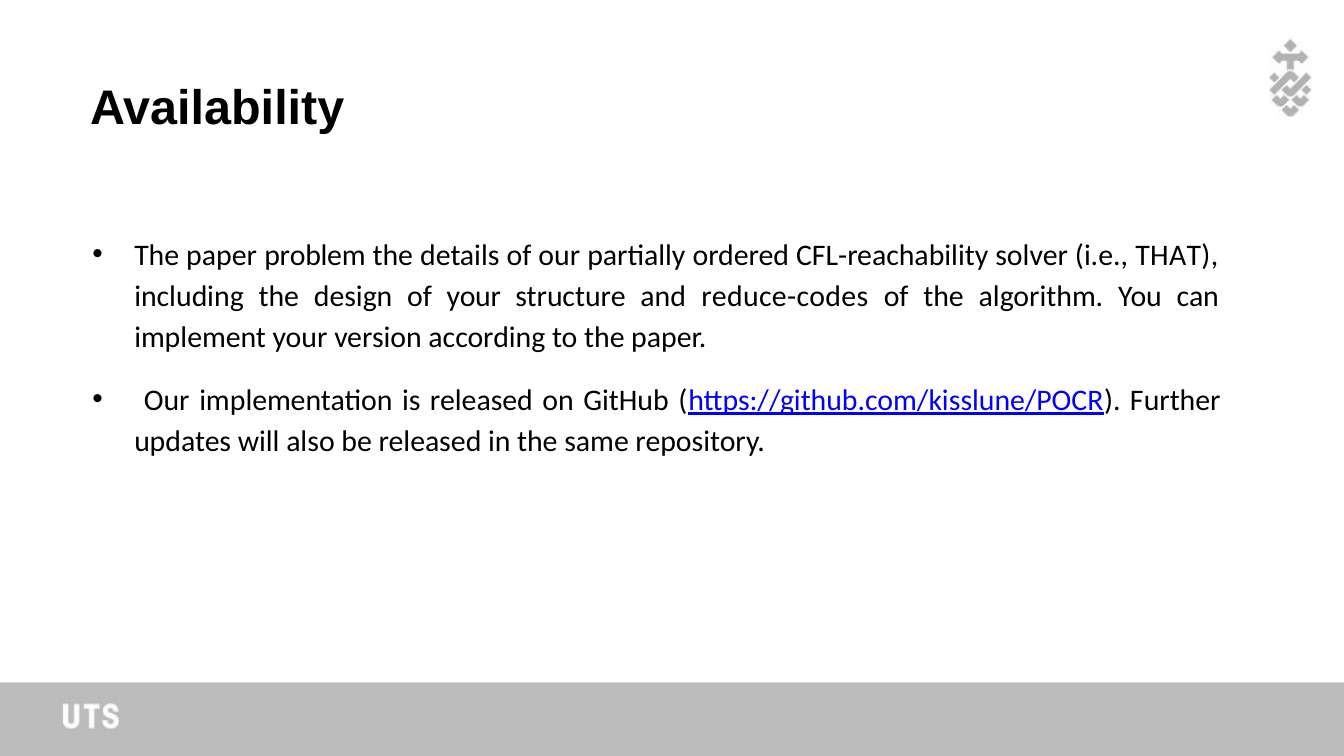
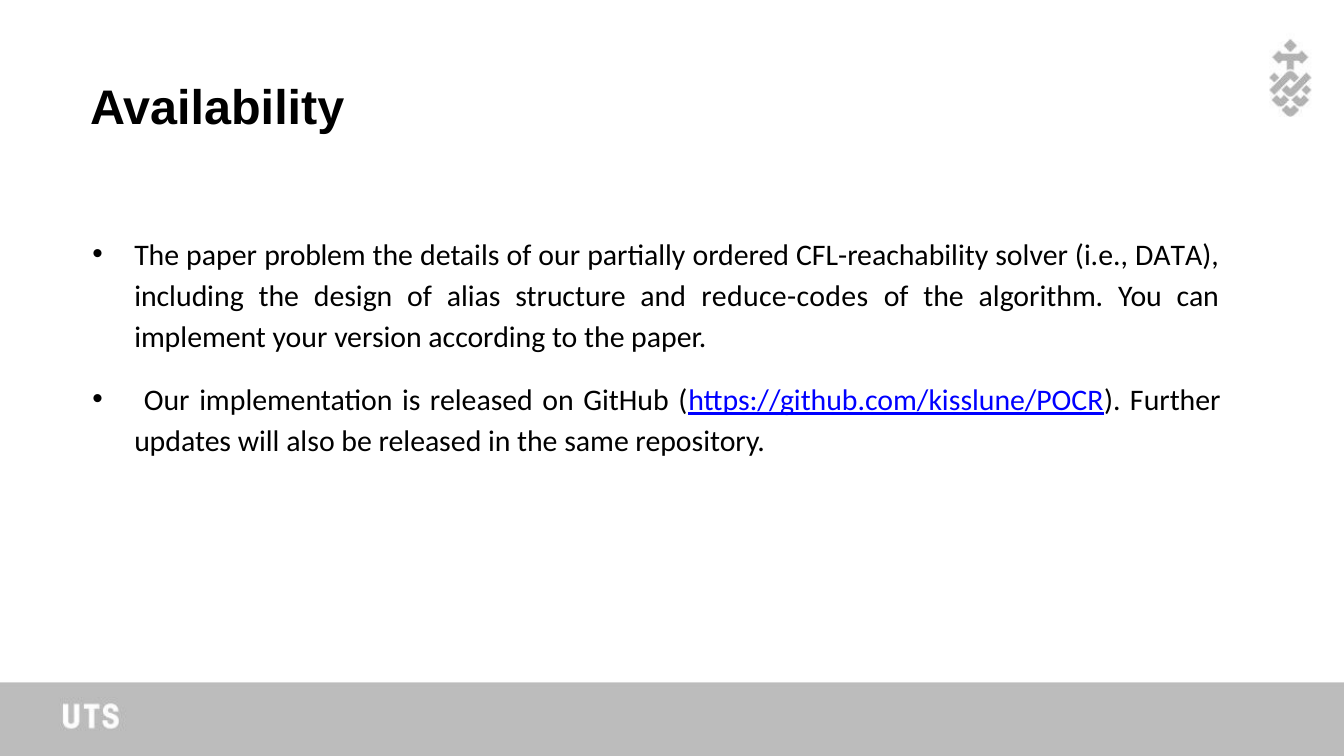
THAT: THAT -> DATA
of your: your -> alias
